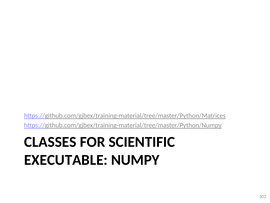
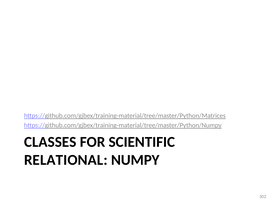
EXECUTABLE: EXECUTABLE -> RELATIONAL
